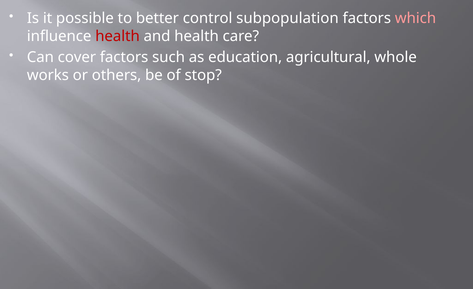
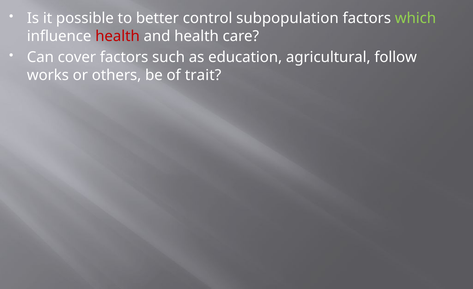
which colour: pink -> light green
whole: whole -> follow
stop: stop -> trait
